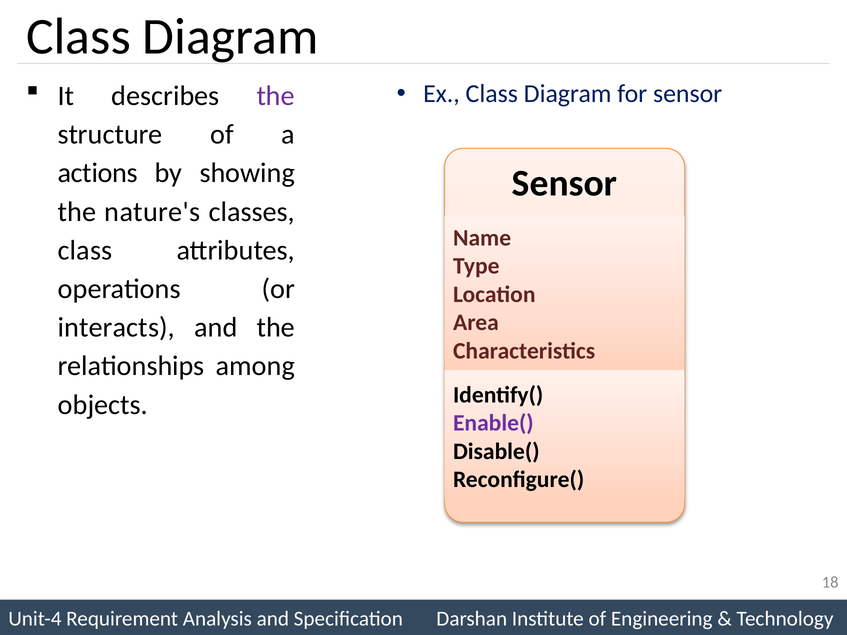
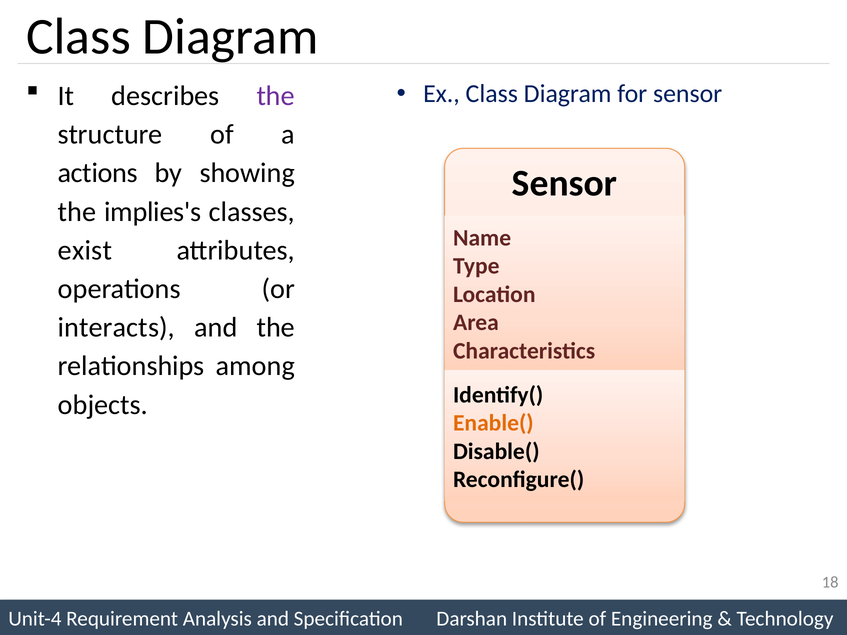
nature's: nature's -> implies's
class at (85, 250): class -> exist
Enable( colour: purple -> orange
